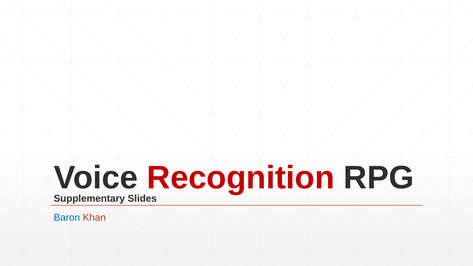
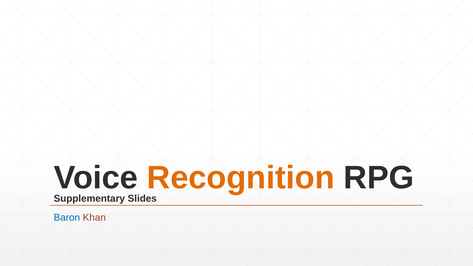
Recognition colour: red -> orange
